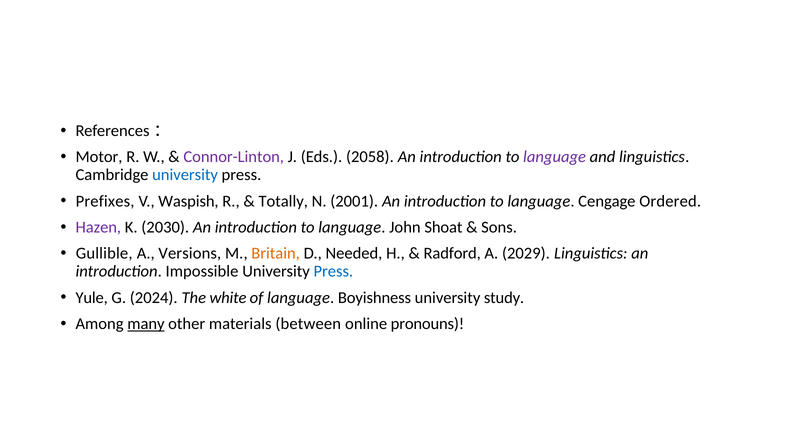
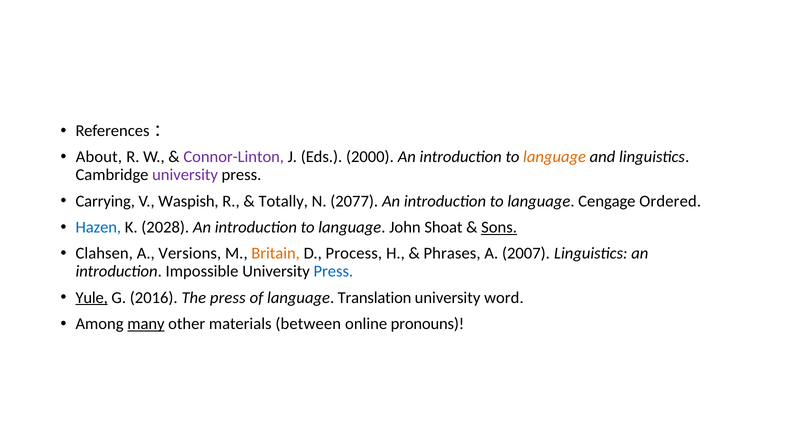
Motor: Motor -> About
2058: 2058 -> 2000
language at (555, 157) colour: purple -> orange
university at (185, 175) colour: blue -> purple
Prefixes: Prefixes -> Carrying
2001: 2001 -> 2077
Hazen colour: purple -> blue
2030: 2030 -> 2028
Sons underline: none -> present
Gullible: Gullible -> Clahsen
Needed: Needed -> Process
Radford: Radford -> Phrases
2029: 2029 -> 2007
Yule underline: none -> present
2024: 2024 -> 2016
The white: white -> press
Boyishness: Boyishness -> Translation
study: study -> word
